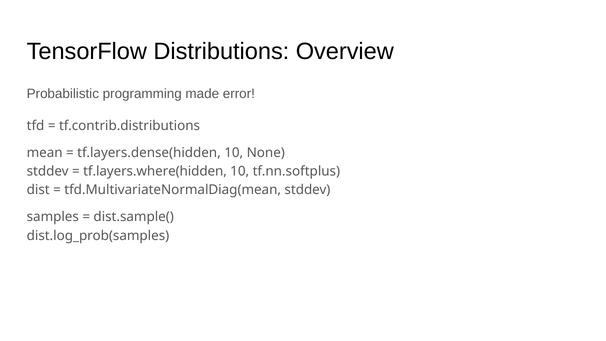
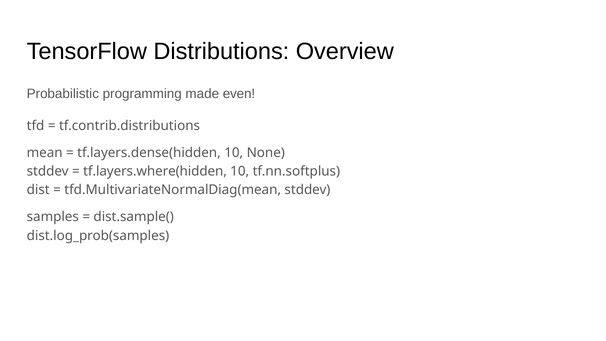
error: error -> even
